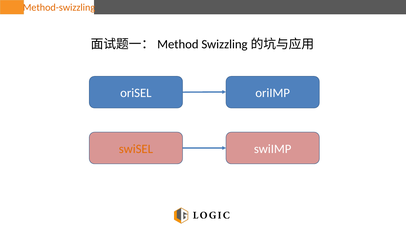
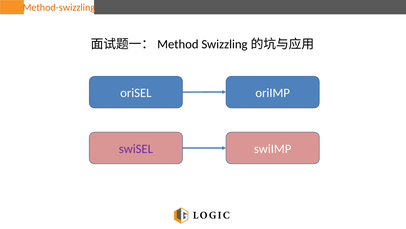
swiSEL colour: orange -> purple
